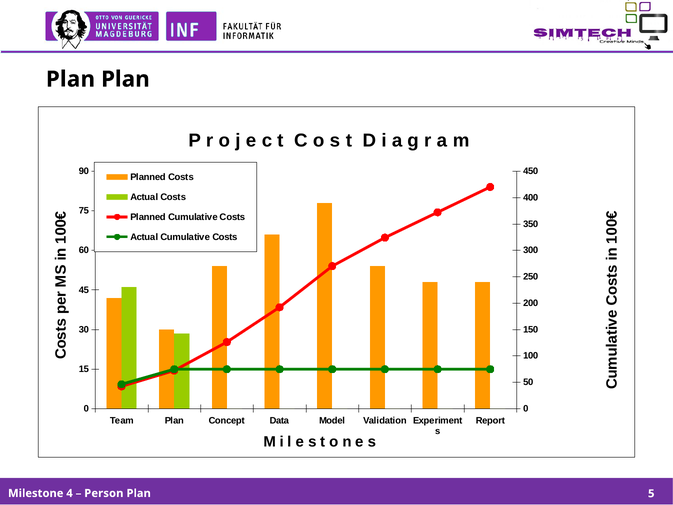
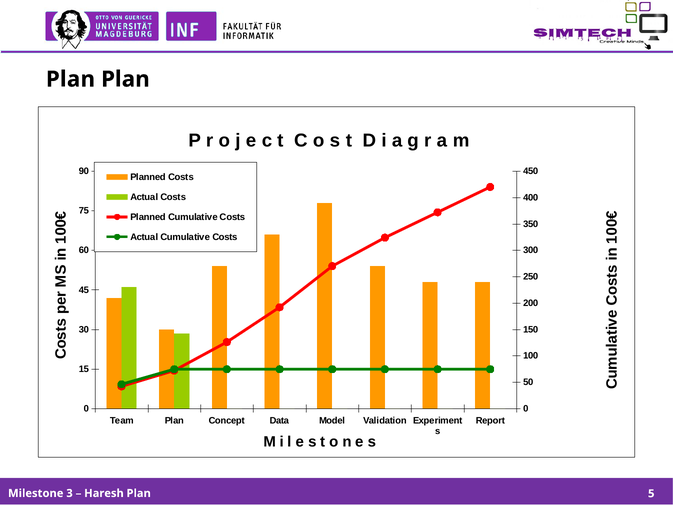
4: 4 -> 3
Person: Person -> Haresh
